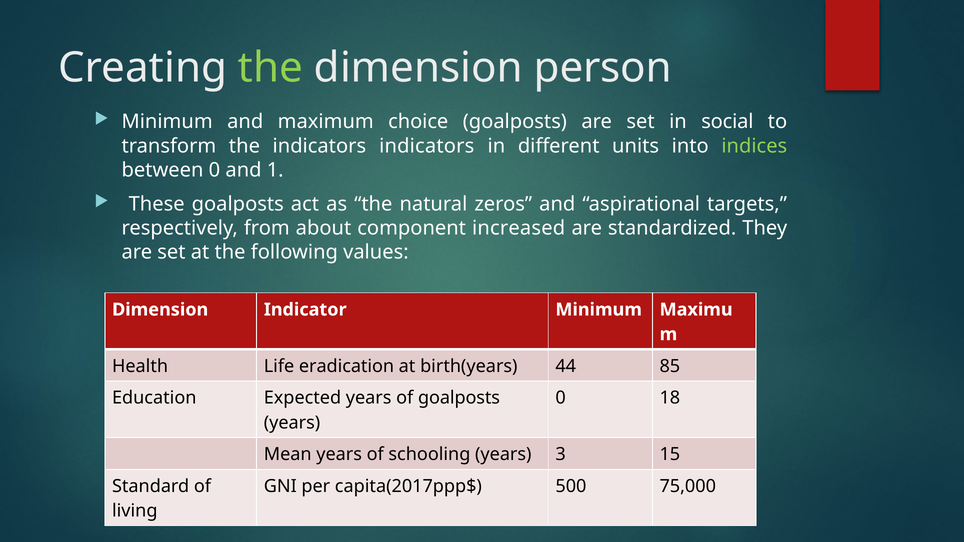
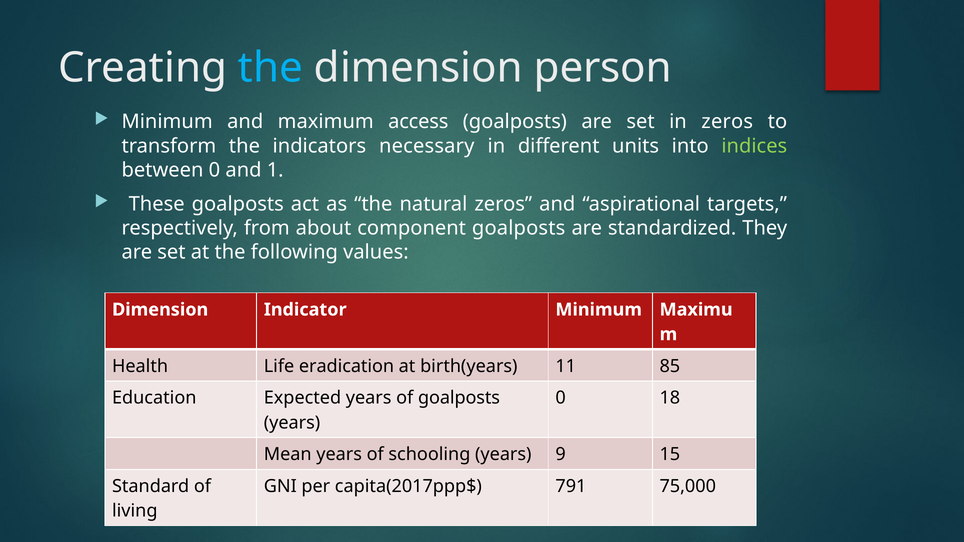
the at (271, 68) colour: light green -> light blue
choice: choice -> access
in social: social -> zeros
indicators indicators: indicators -> necessary
component increased: increased -> goalposts
44: 44 -> 11
3: 3 -> 9
500: 500 -> 791
